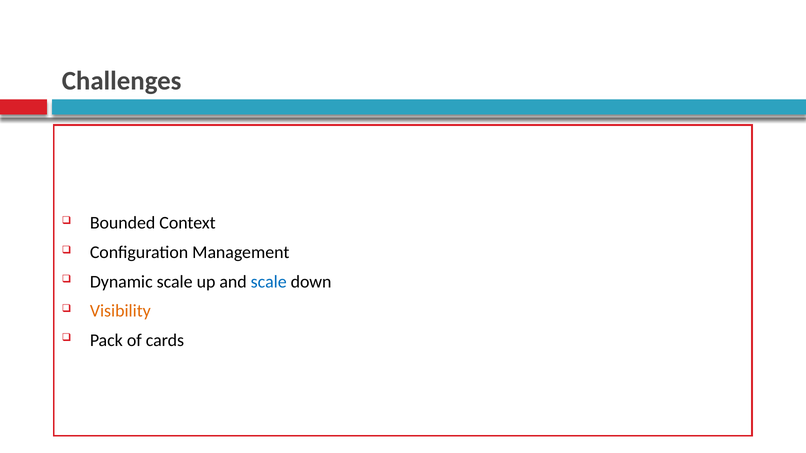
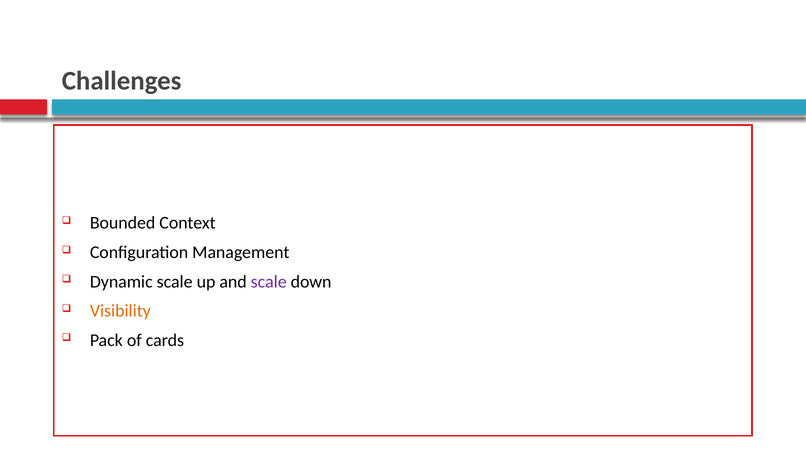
scale at (269, 282) colour: blue -> purple
